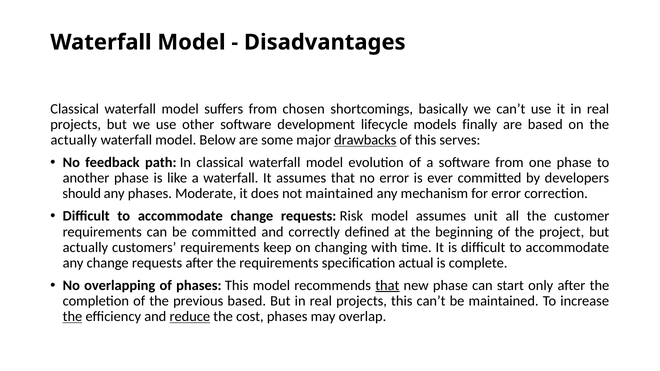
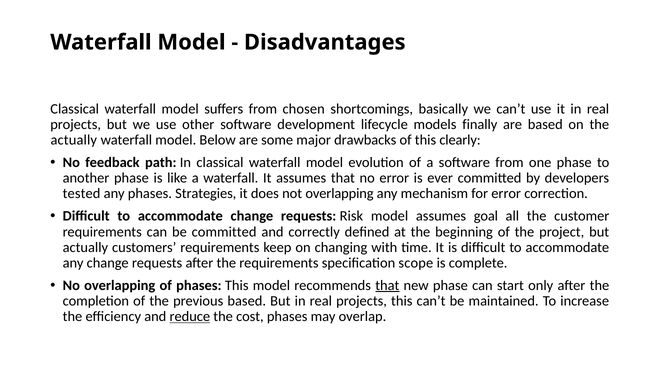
drawbacks underline: present -> none
serves: serves -> clearly
should: should -> tested
Moderate: Moderate -> Strategies
not maintained: maintained -> overlapping
unit: unit -> goal
actual: actual -> scope
the at (72, 317) underline: present -> none
